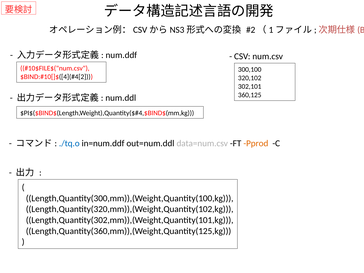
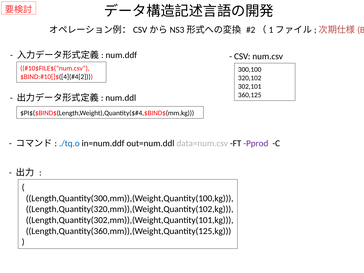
Pprod colour: orange -> purple
